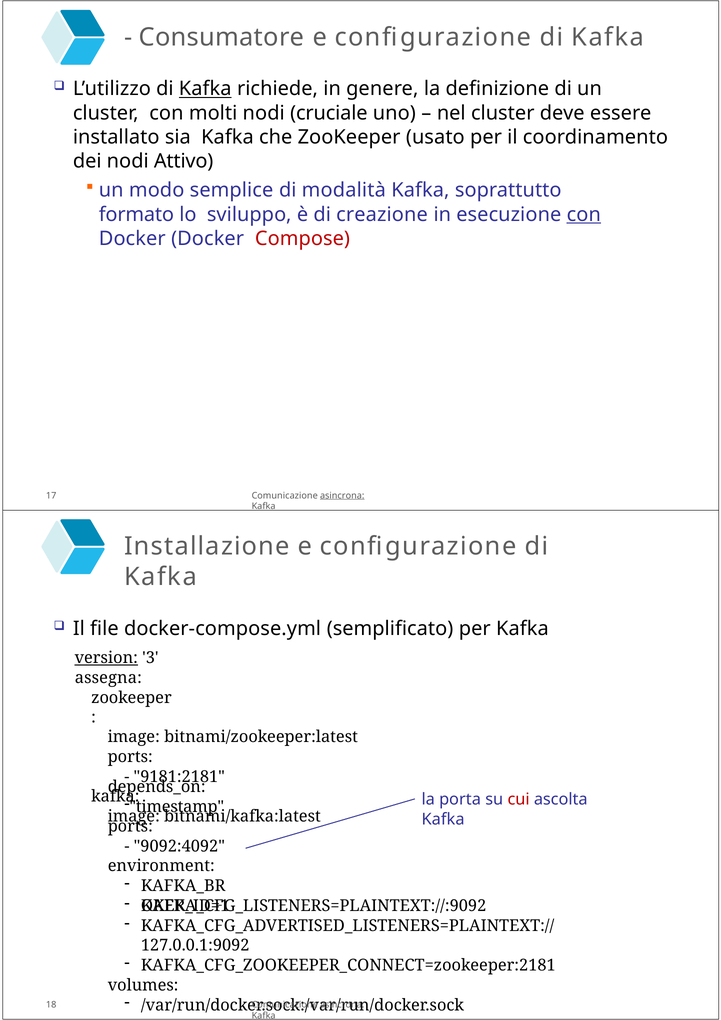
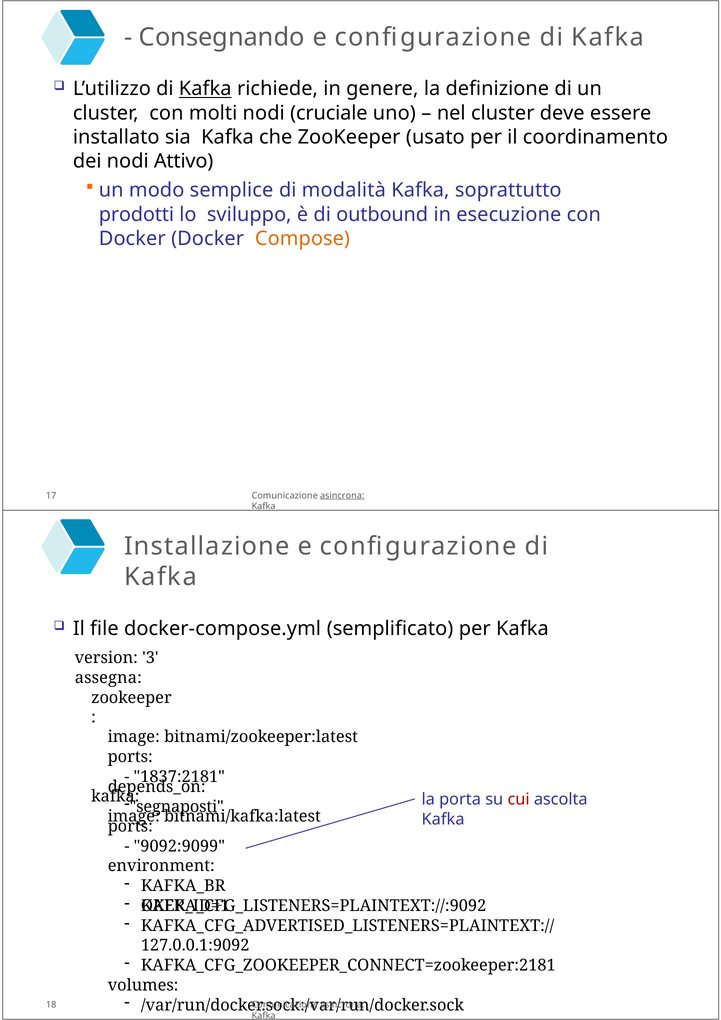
Consumatore: Consumatore -> Consegnando
formato: formato -> prodotti
creazione: creazione -> outbound
con at (584, 215) underline: present -> none
Compose colour: red -> orange
version underline: present -> none
9181:2181: 9181:2181 -> 1837:2181
timestamp: timestamp -> segnaposti
9092:4092: 9092:4092 -> 9092:9099
